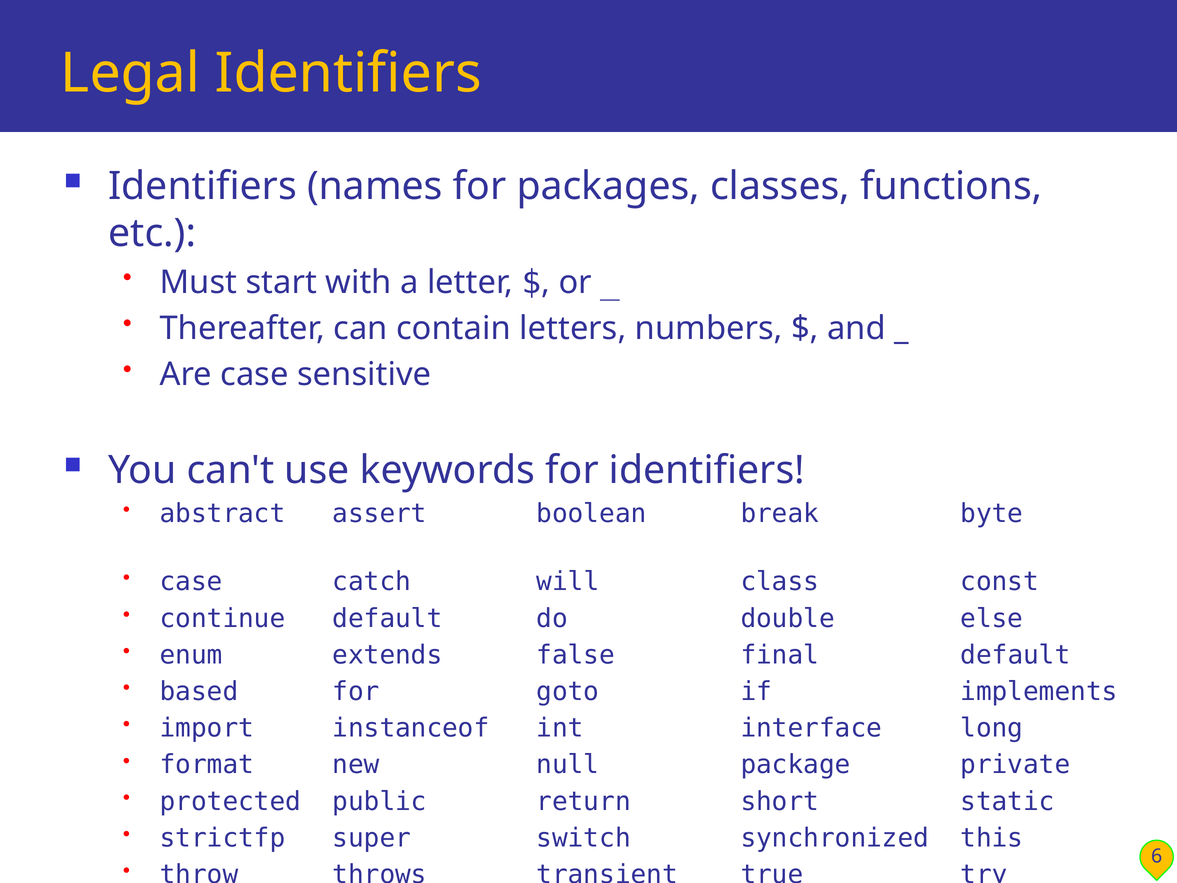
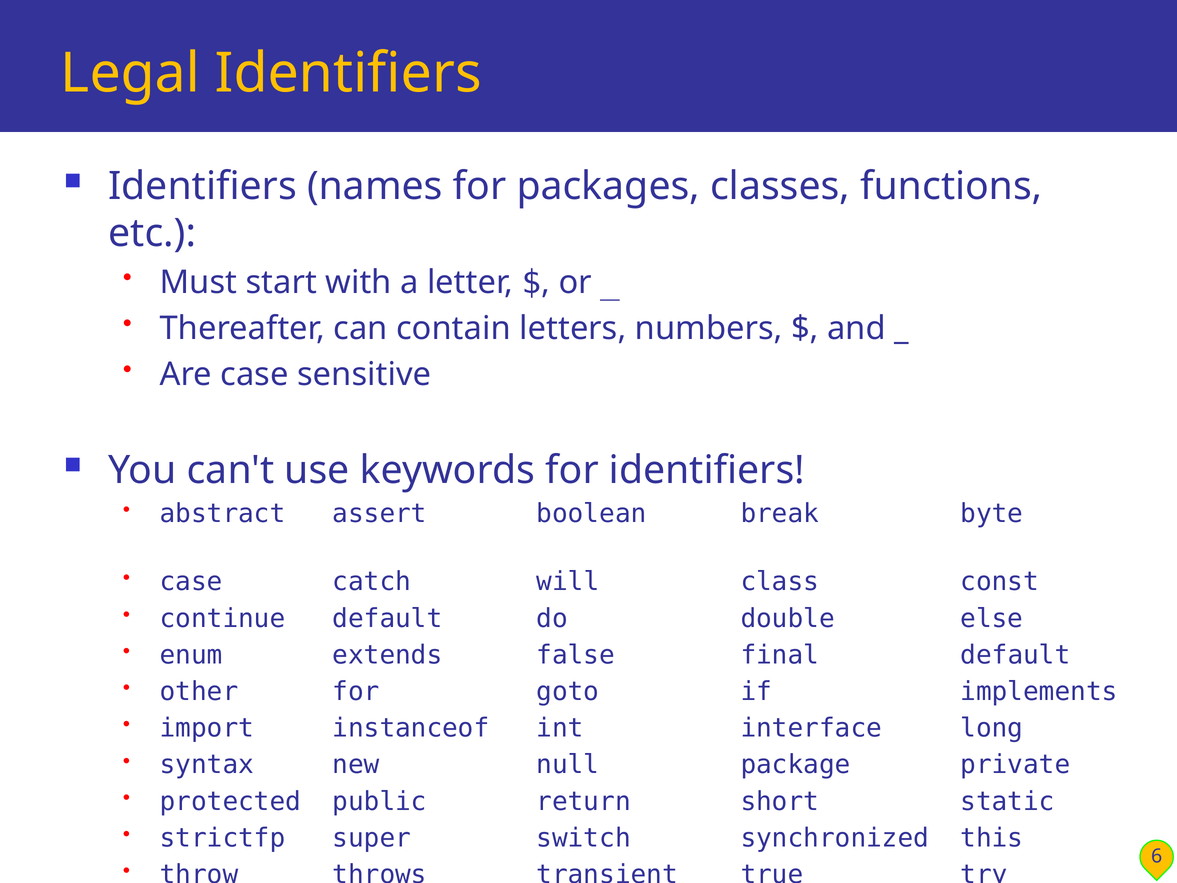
based: based -> other
format: format -> syntax
